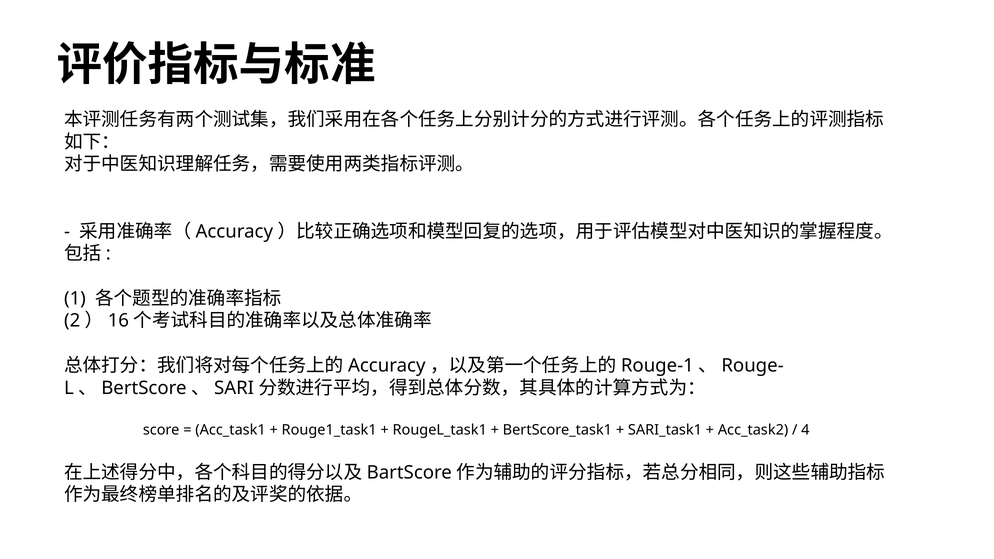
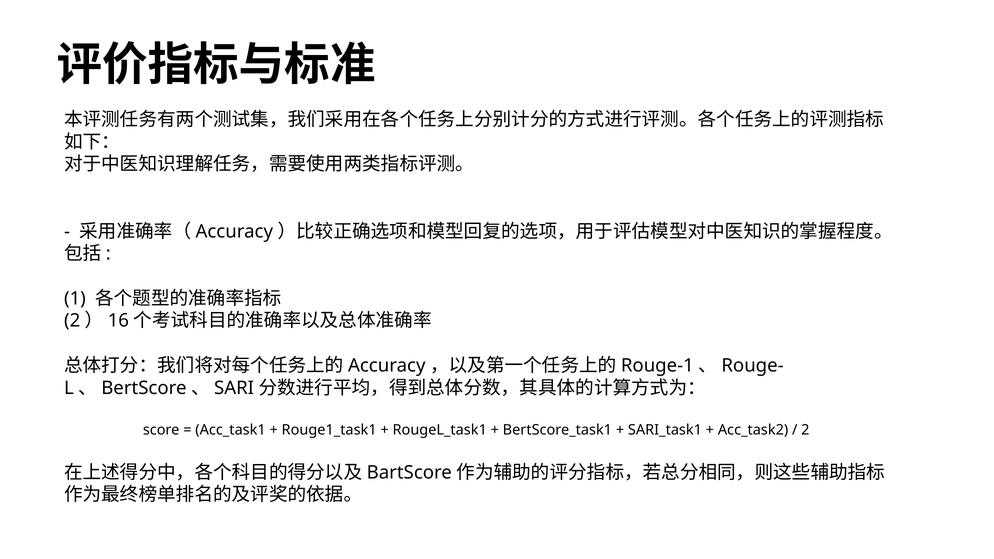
4: 4 -> 2
